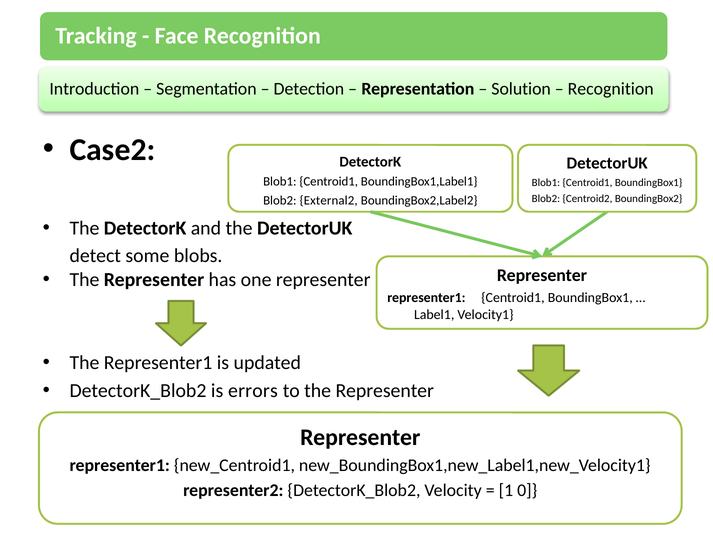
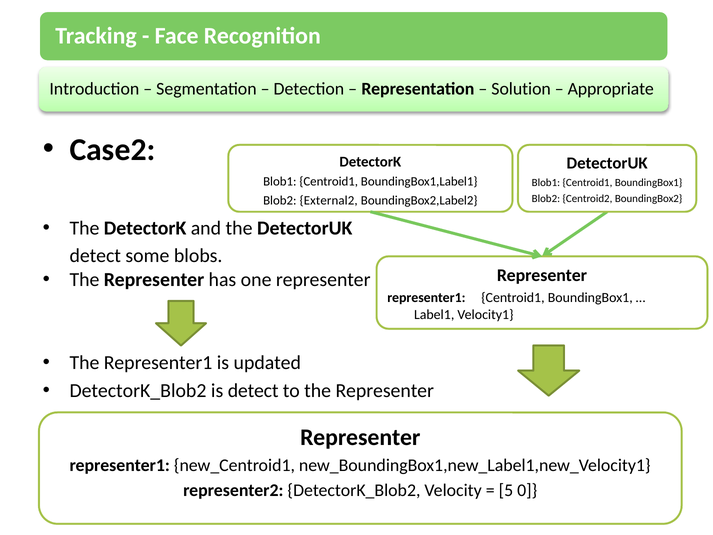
Recognition at (611, 89): Recognition -> Appropriate
is errors: errors -> detect
1: 1 -> 5
